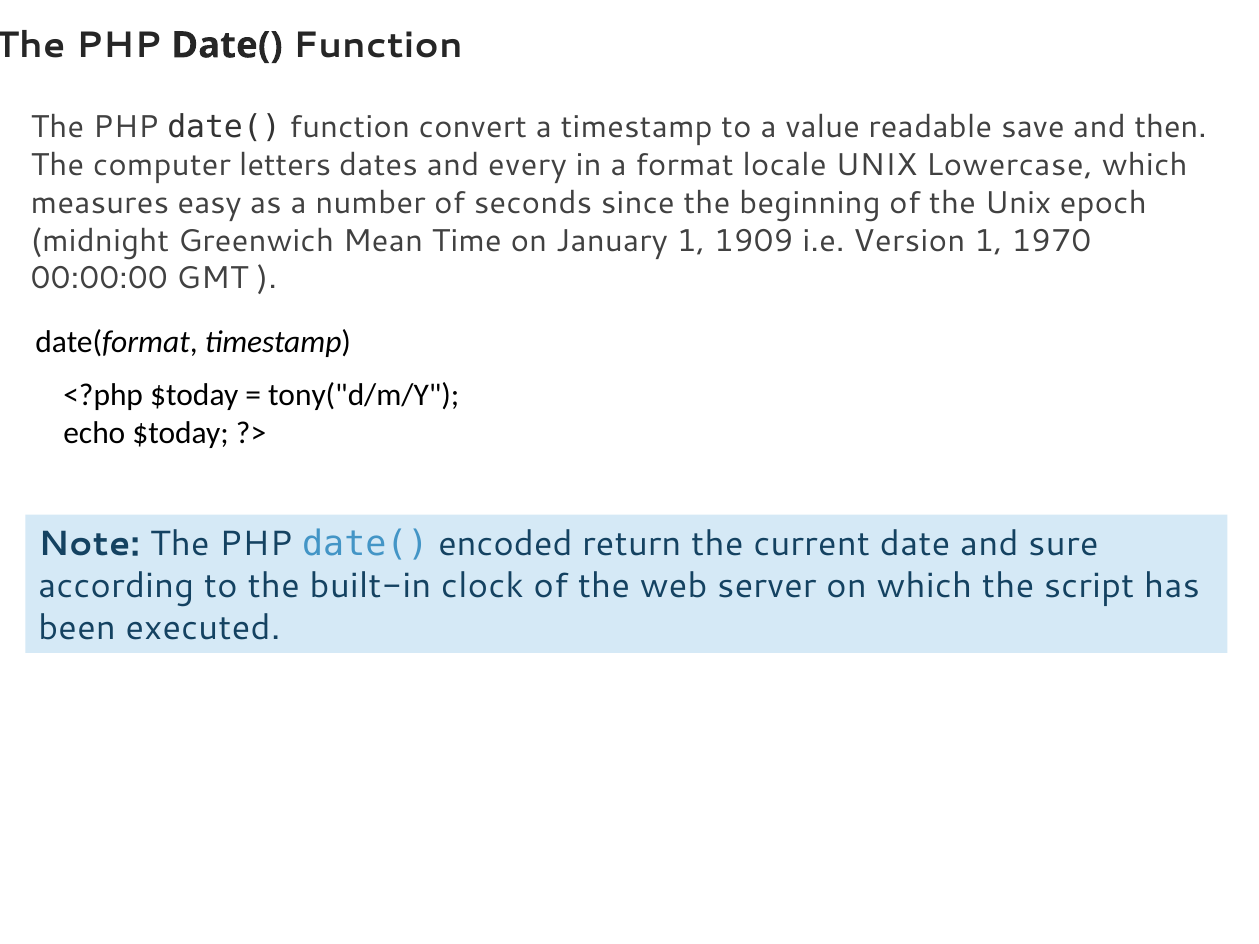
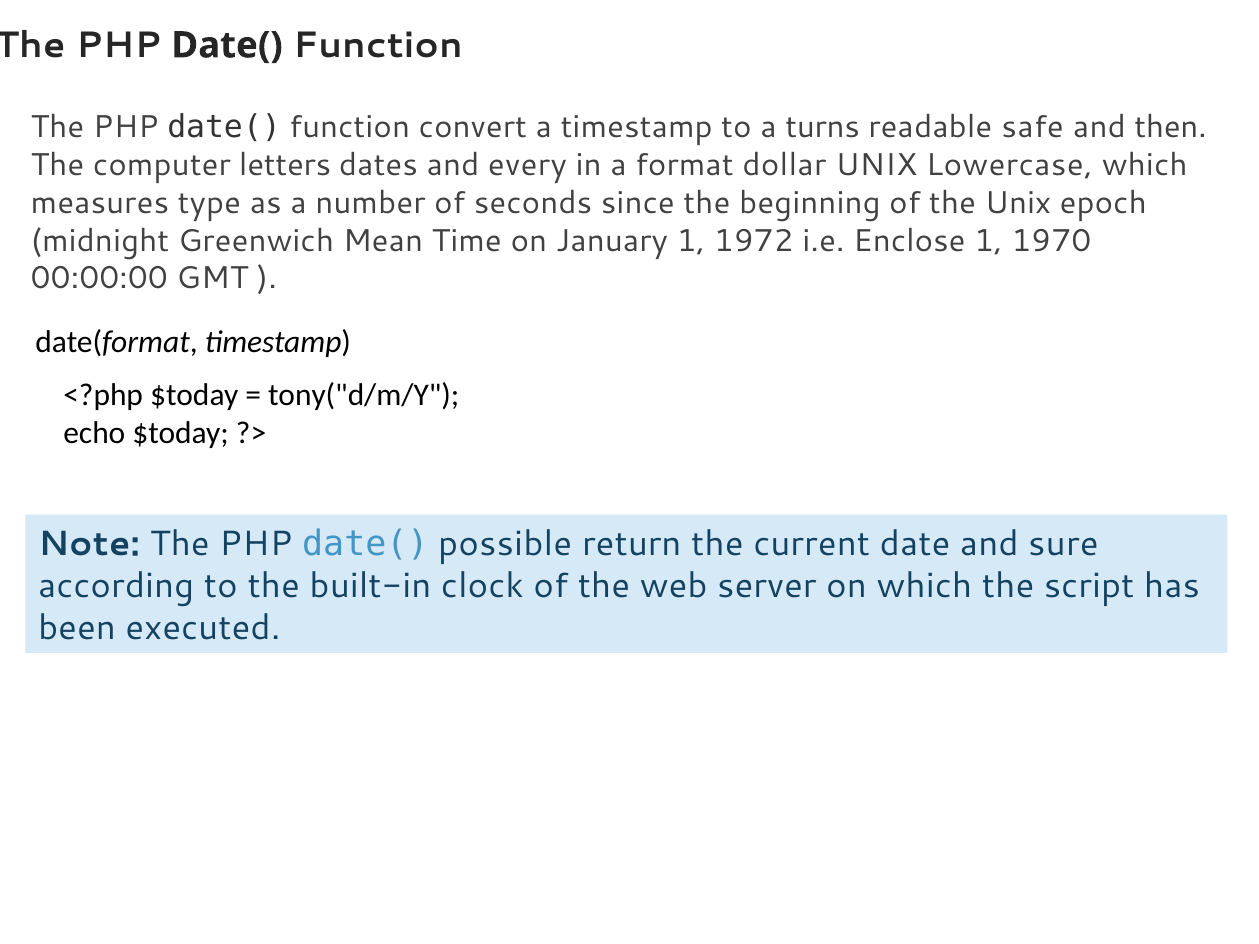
value: value -> turns
save: save -> safe
locale: locale -> dollar
easy: easy -> type
1909: 1909 -> 1972
Version: Version -> Enclose
encoded: encoded -> possible
